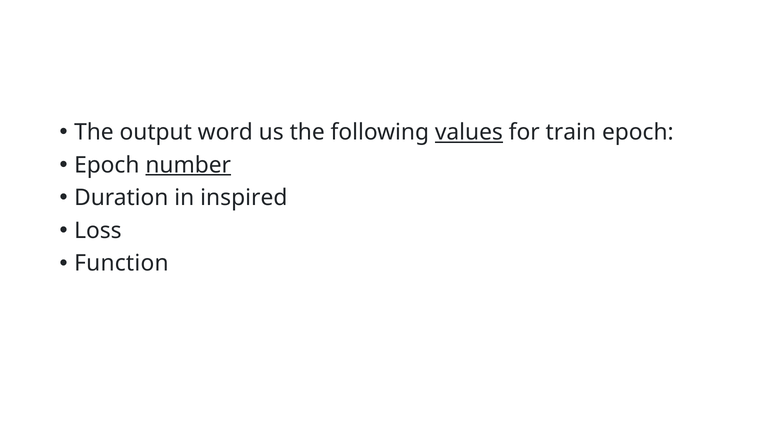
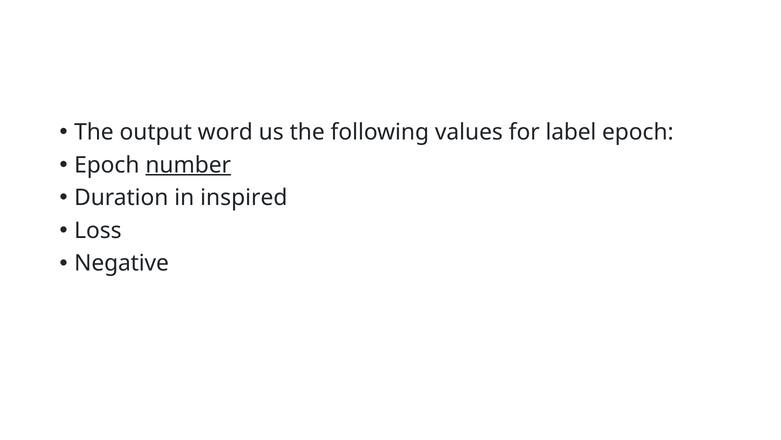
values underline: present -> none
train: train -> label
Function: Function -> Negative
